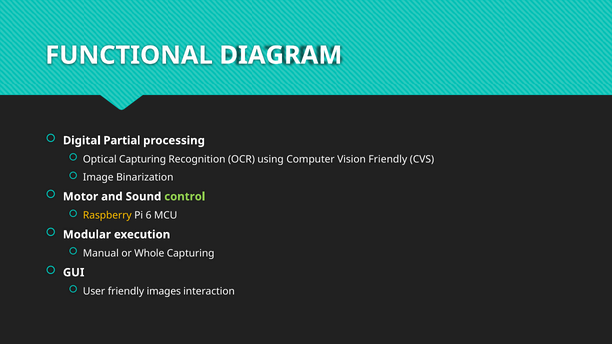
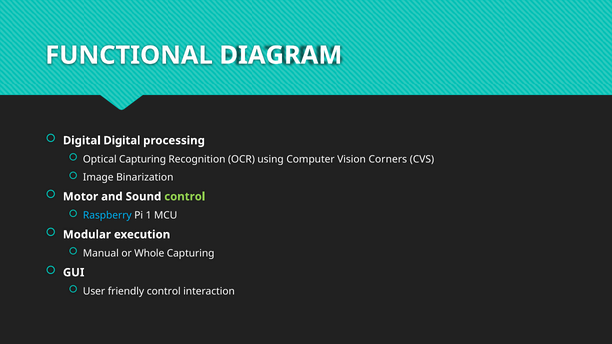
Digital Partial: Partial -> Digital
Vision Friendly: Friendly -> Corners
Raspberry colour: yellow -> light blue
6: 6 -> 1
friendly images: images -> control
